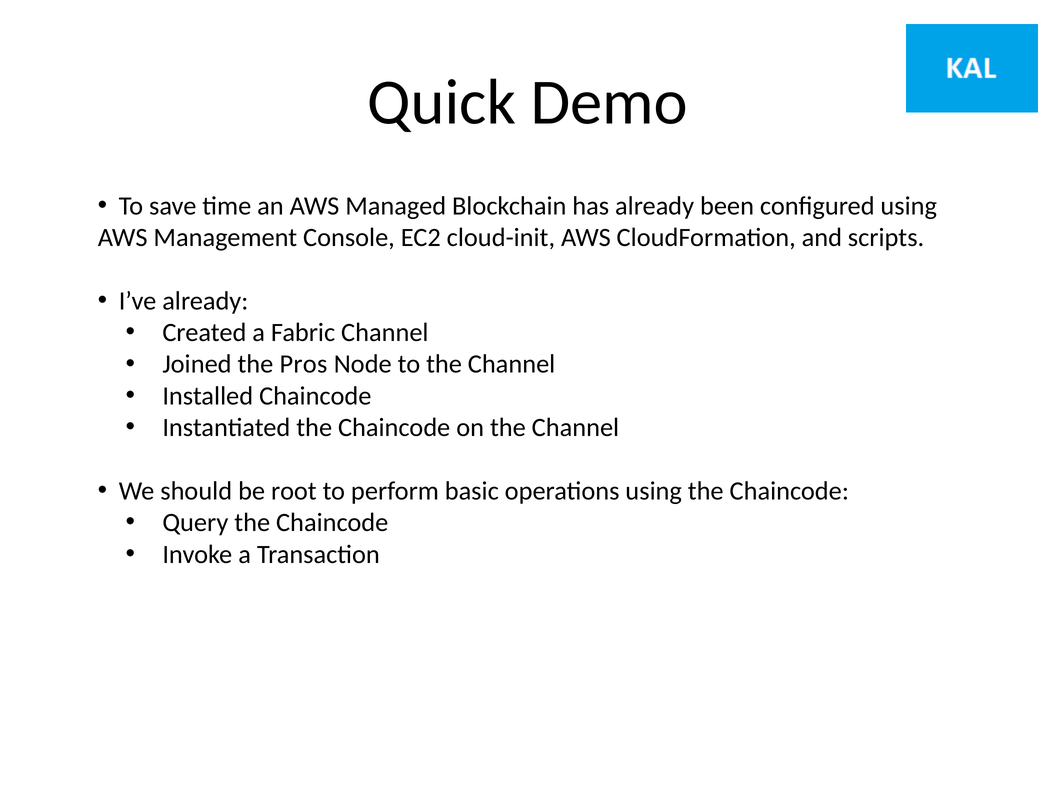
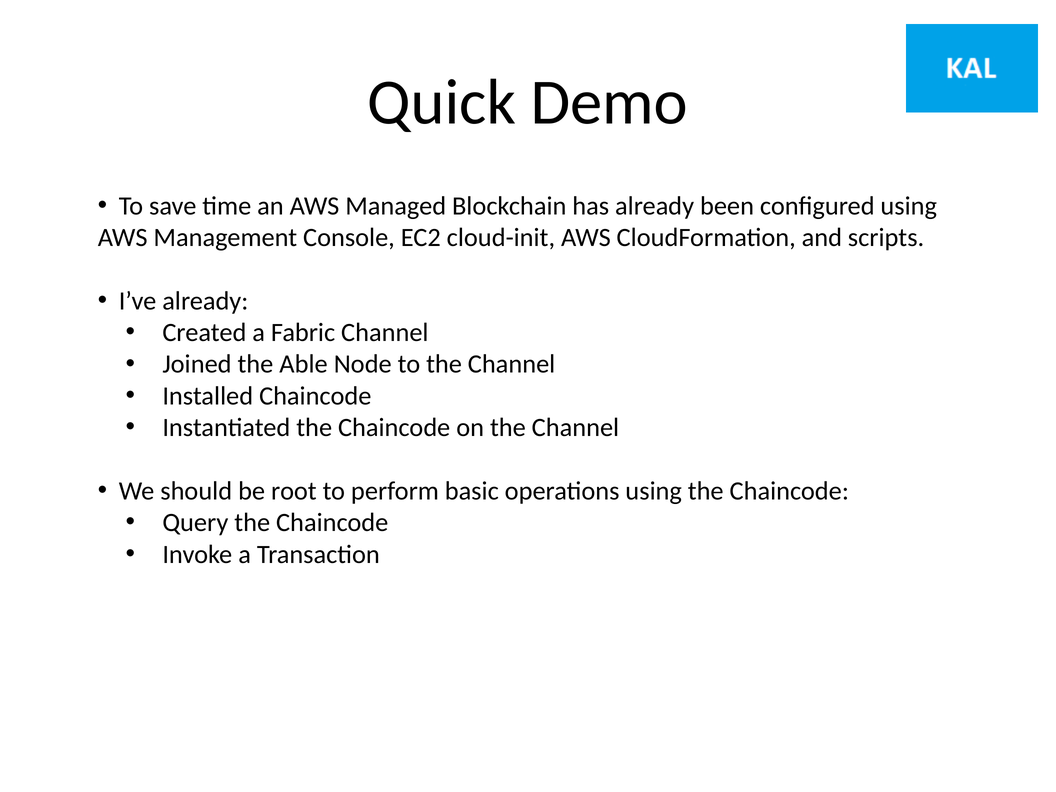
Pros: Pros -> Able
